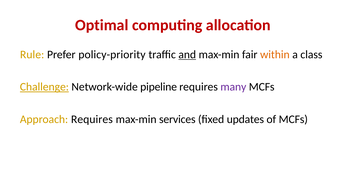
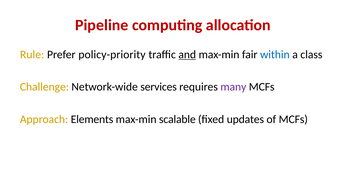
Optimal: Optimal -> Pipeline
within colour: orange -> blue
Challenge underline: present -> none
pipeline: pipeline -> services
Approach Requires: Requires -> Elements
services: services -> scalable
